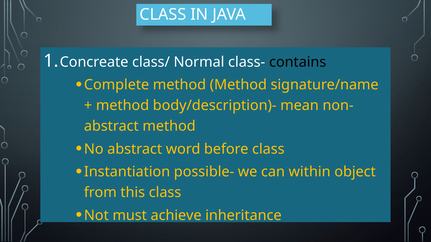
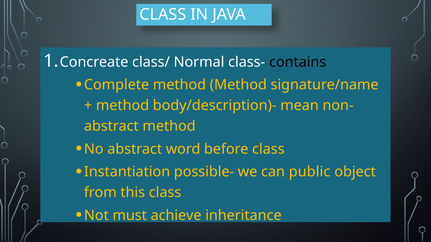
within: within -> public
